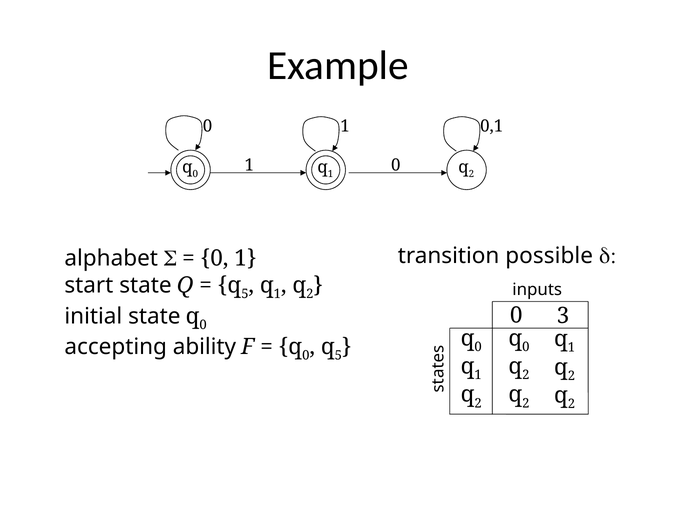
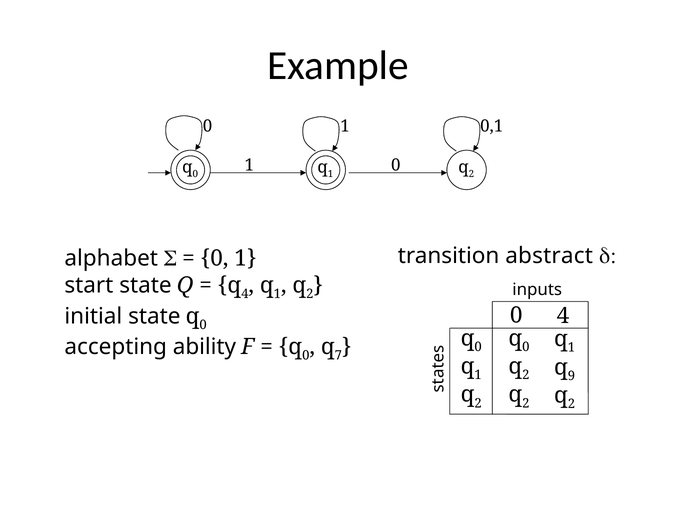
possible: possible -> abstract
5 at (245, 294): 5 -> 4
0 3: 3 -> 4
5 at (338, 356): 5 -> 7
2 at (571, 376): 2 -> 9
